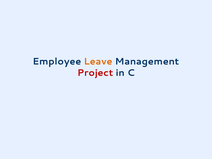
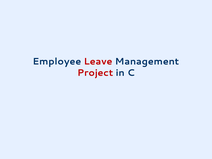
Leave colour: orange -> red
